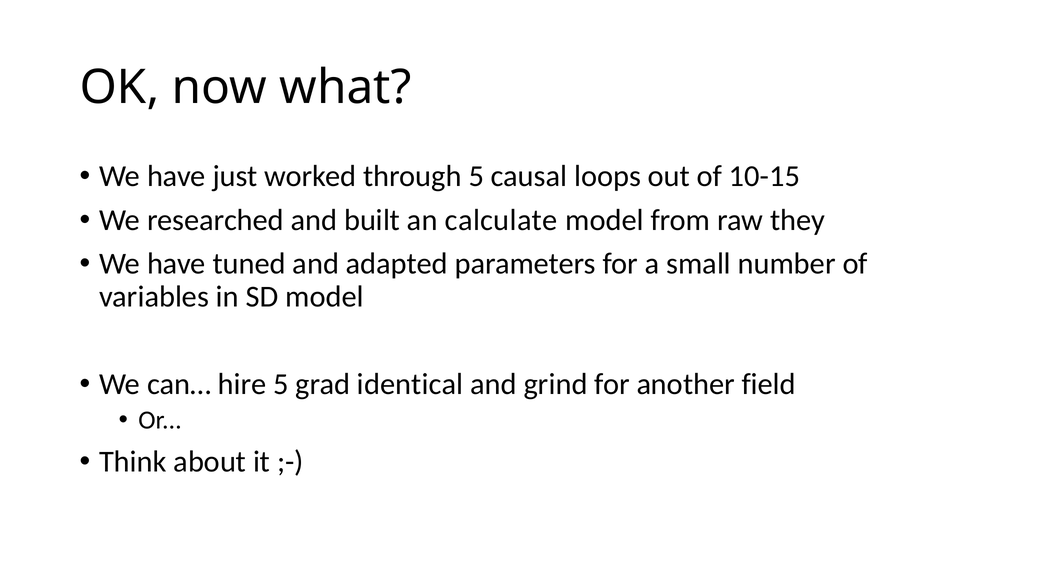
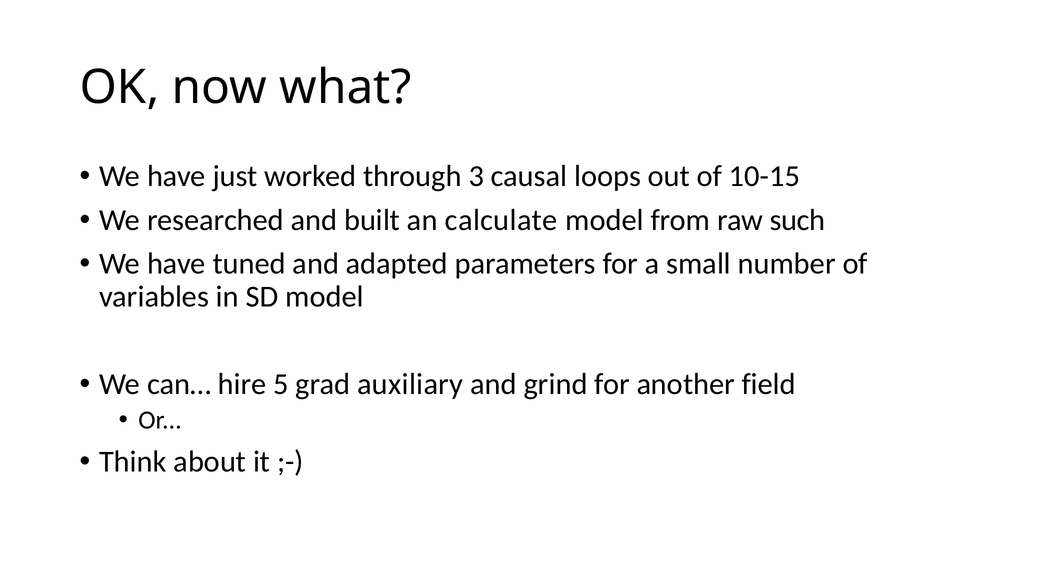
through 5: 5 -> 3
they: they -> such
identical: identical -> auxiliary
